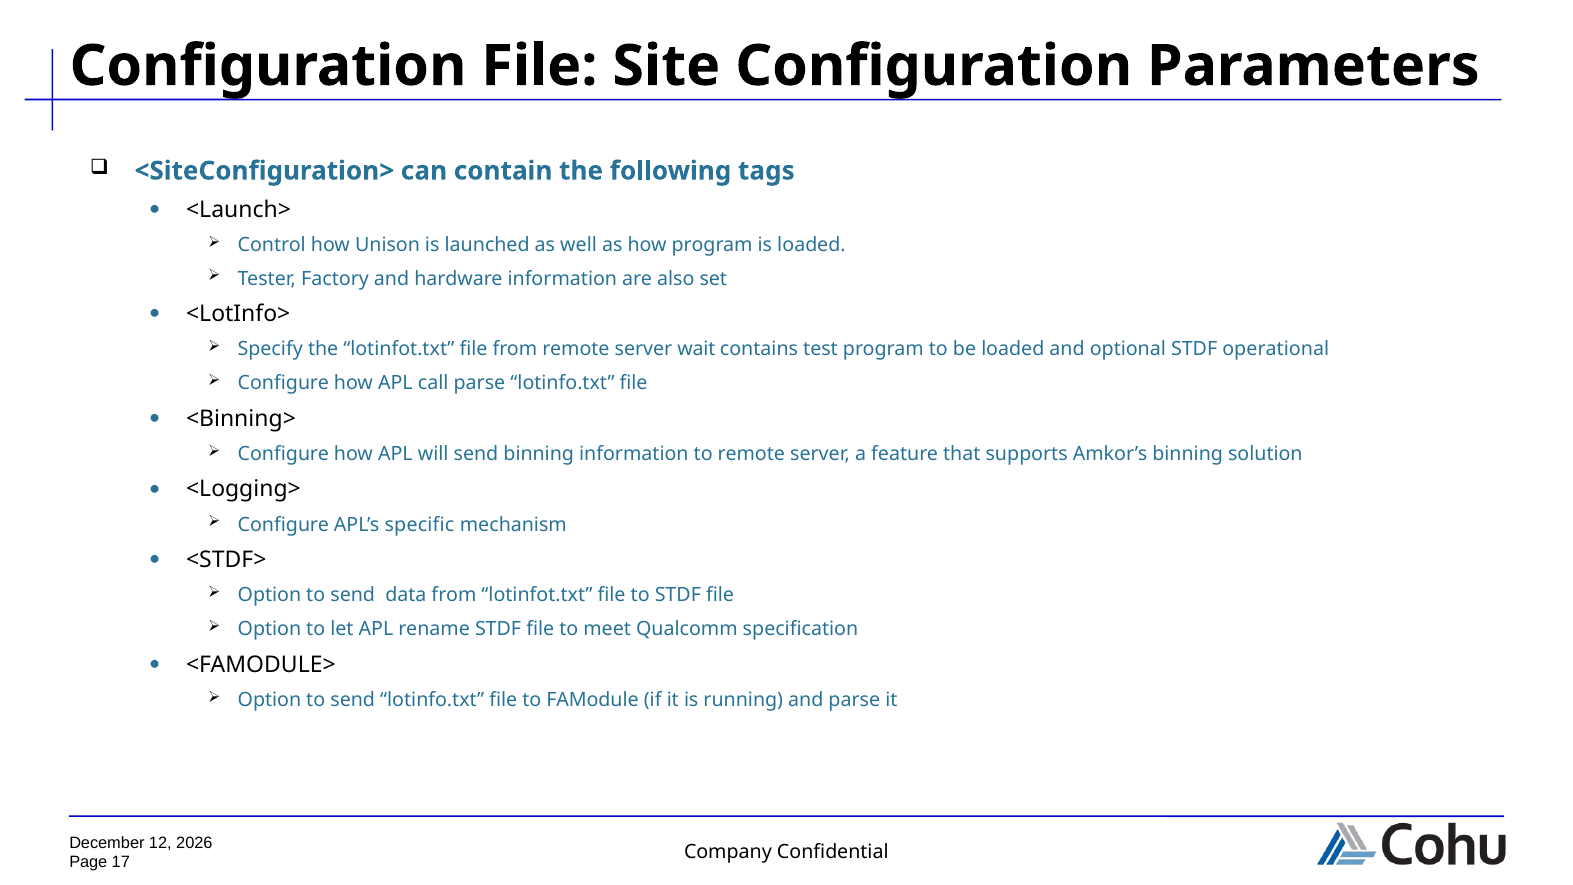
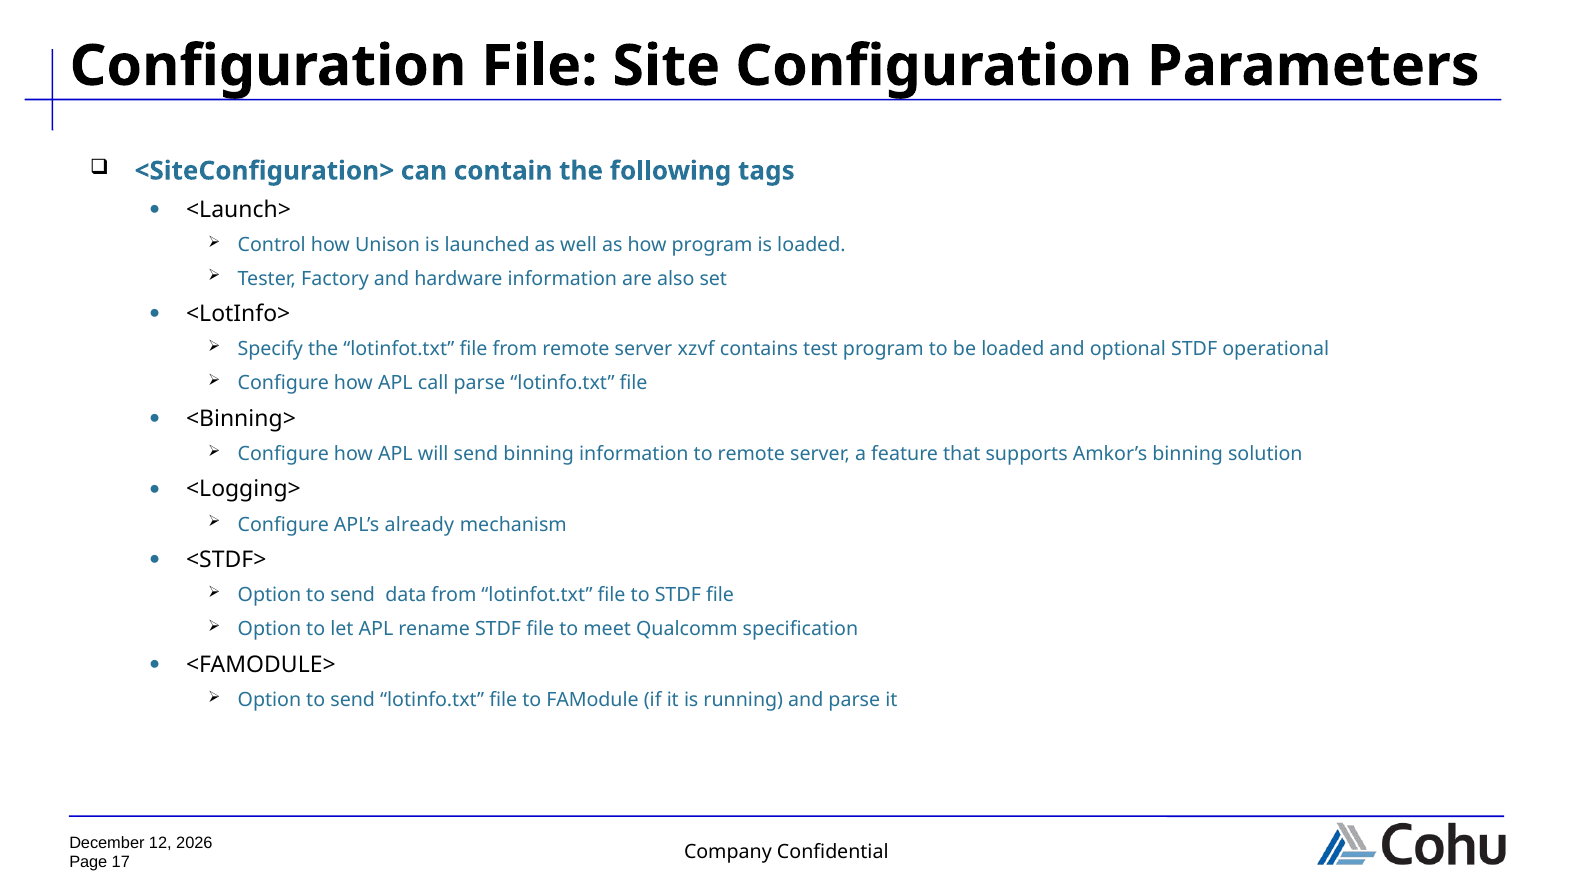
wait: wait -> xzvf
specific: specific -> already
